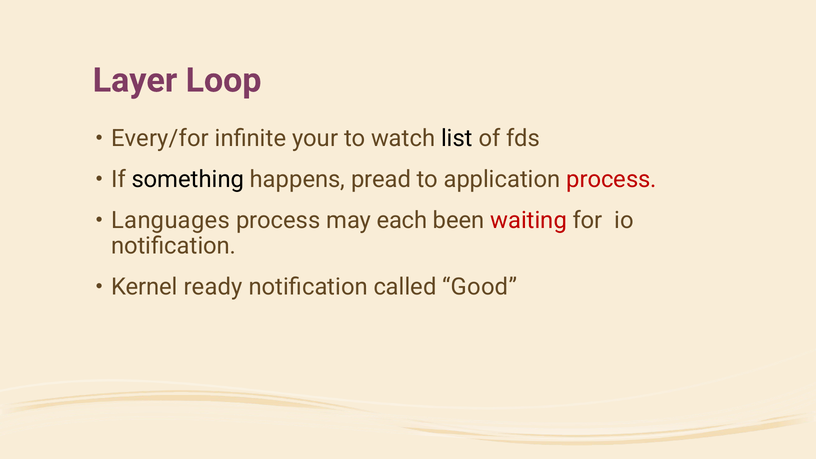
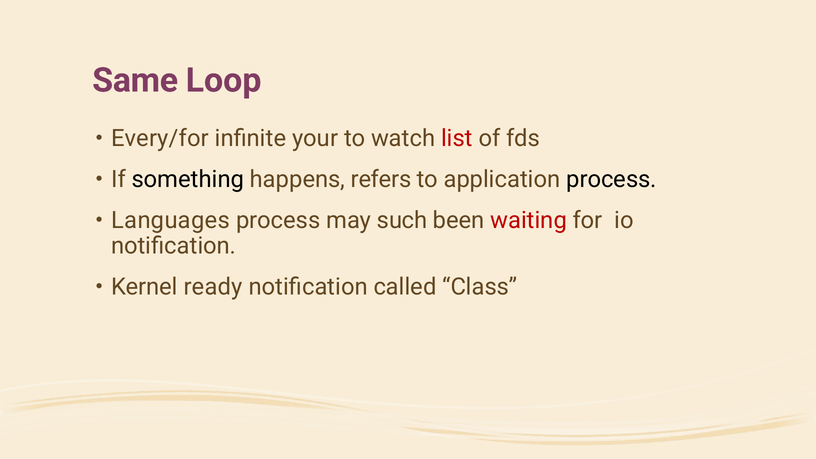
Layer: Layer -> Same
list colour: black -> red
pread: pread -> refers
process at (611, 179) colour: red -> black
each: each -> such
Good: Good -> Class
